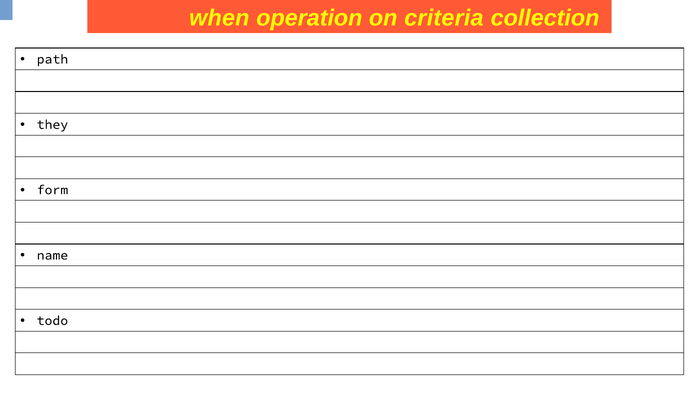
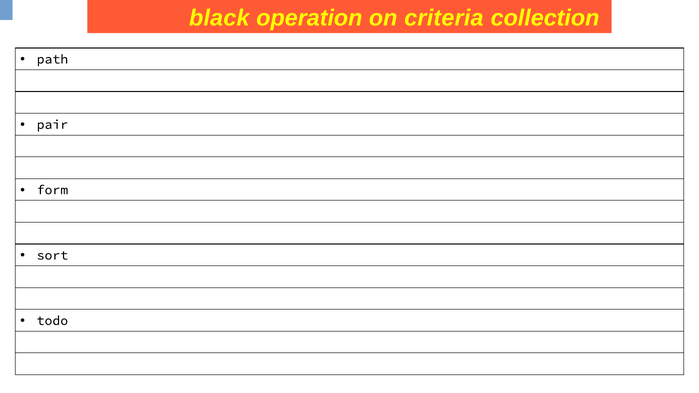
when: when -> black
they: they -> pair
name: name -> sort
